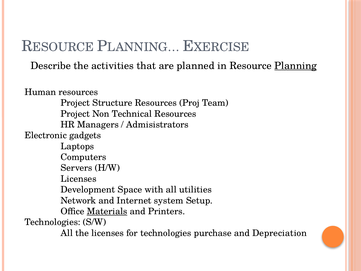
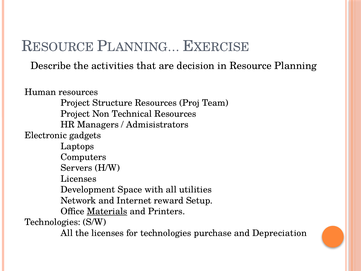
planned: planned -> decision
Planning underline: present -> none
system: system -> reward
